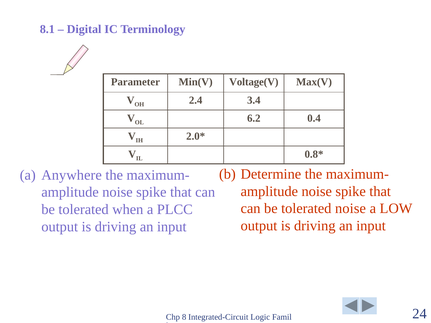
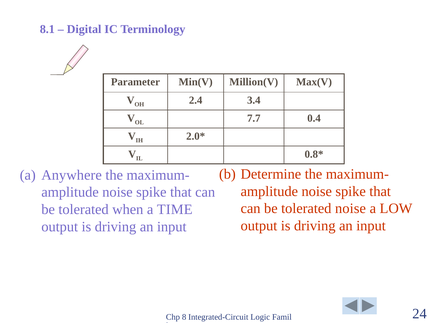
Voltage(V: Voltage(V -> Million(V
6.2: 6.2 -> 7.7
PLCC: PLCC -> TIME
